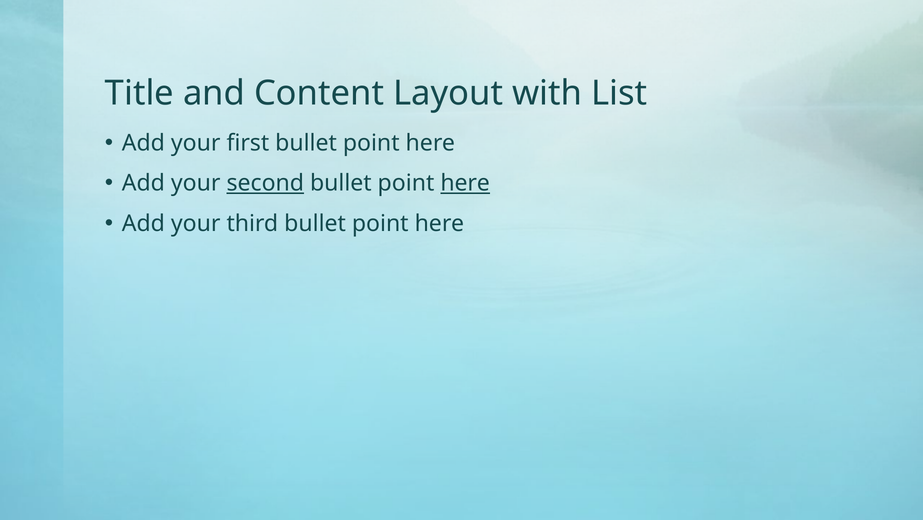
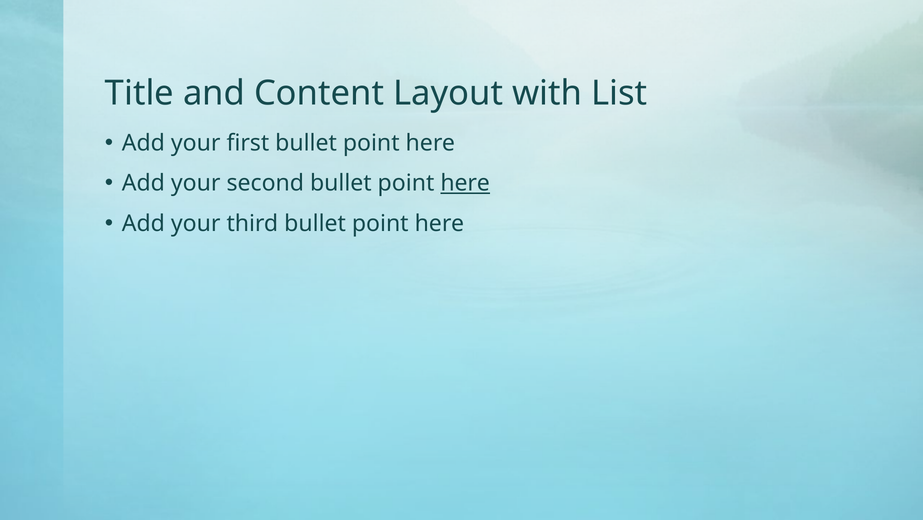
second underline: present -> none
